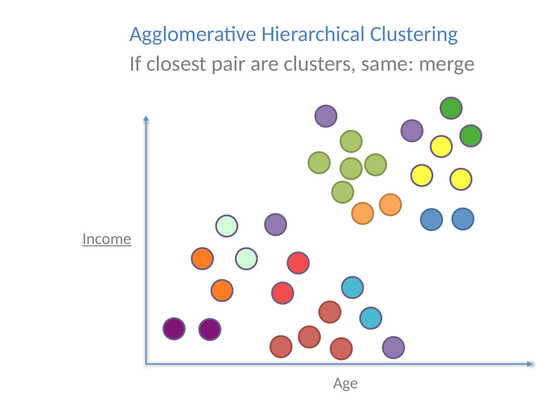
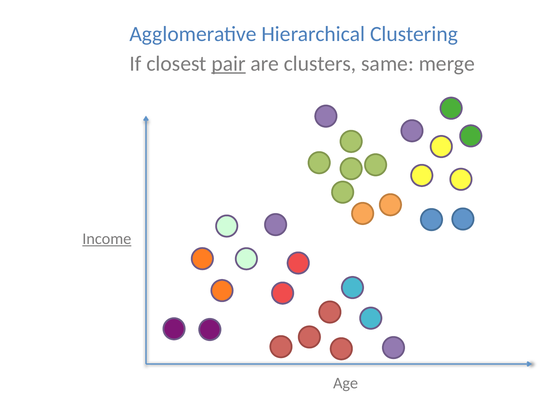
pair underline: none -> present
